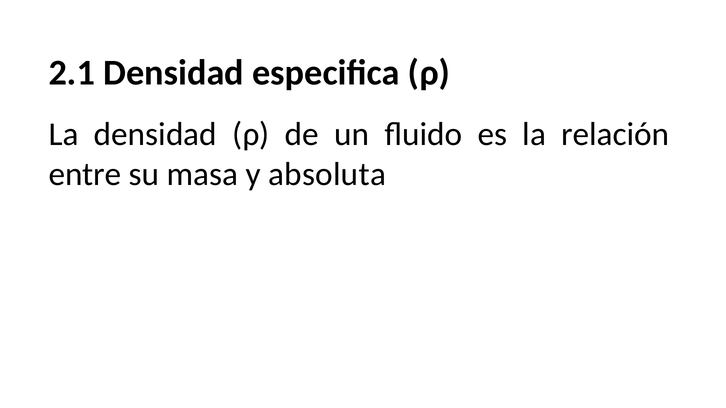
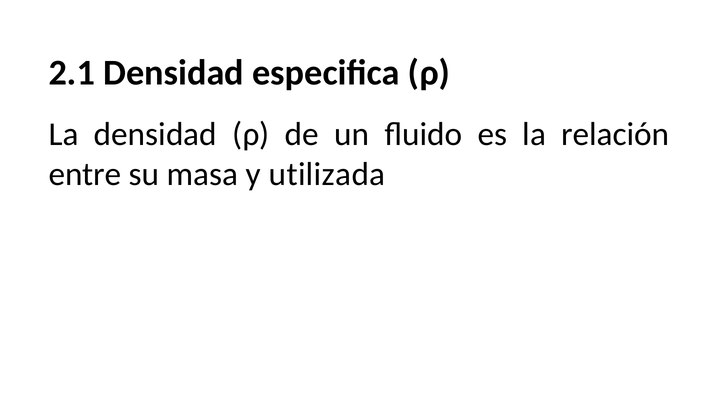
absoluta: absoluta -> utilizada
